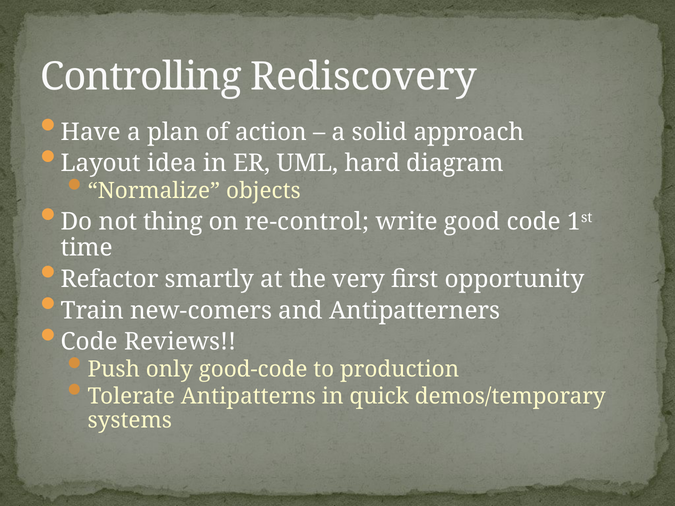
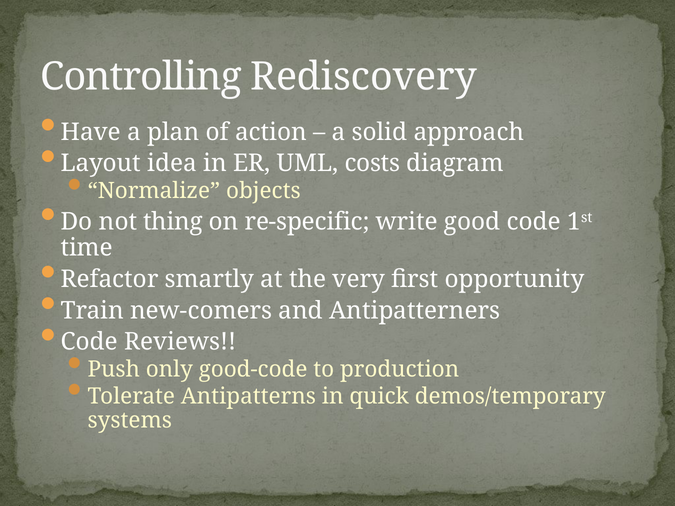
hard: hard -> costs
re-control: re-control -> re-specific
